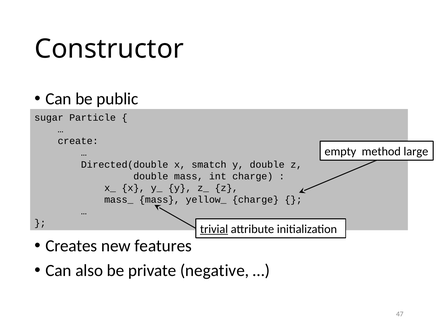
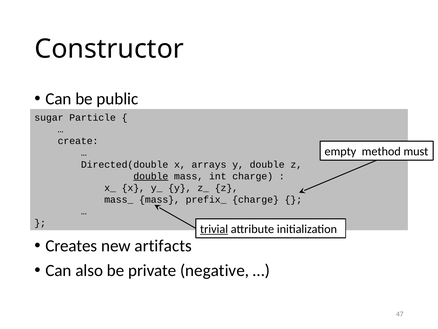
large: large -> must
smatch: smatch -> arrays
double at (151, 176) underline: none -> present
yellow_: yellow_ -> prefix_
features: features -> artifacts
